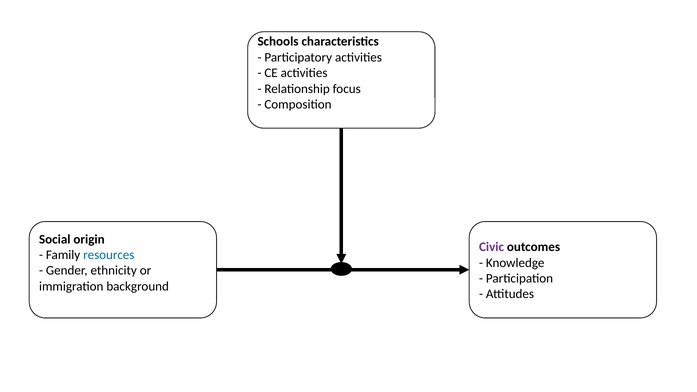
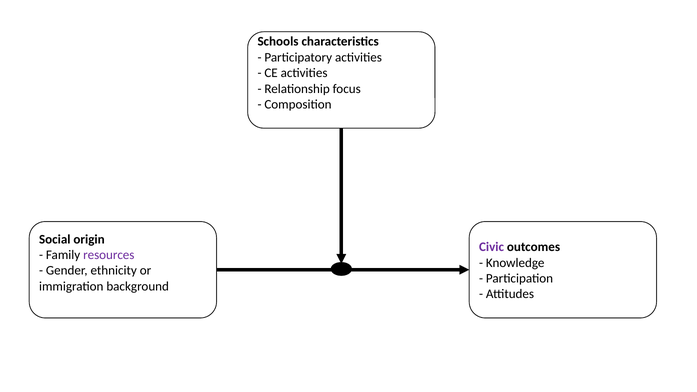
resources colour: blue -> purple
